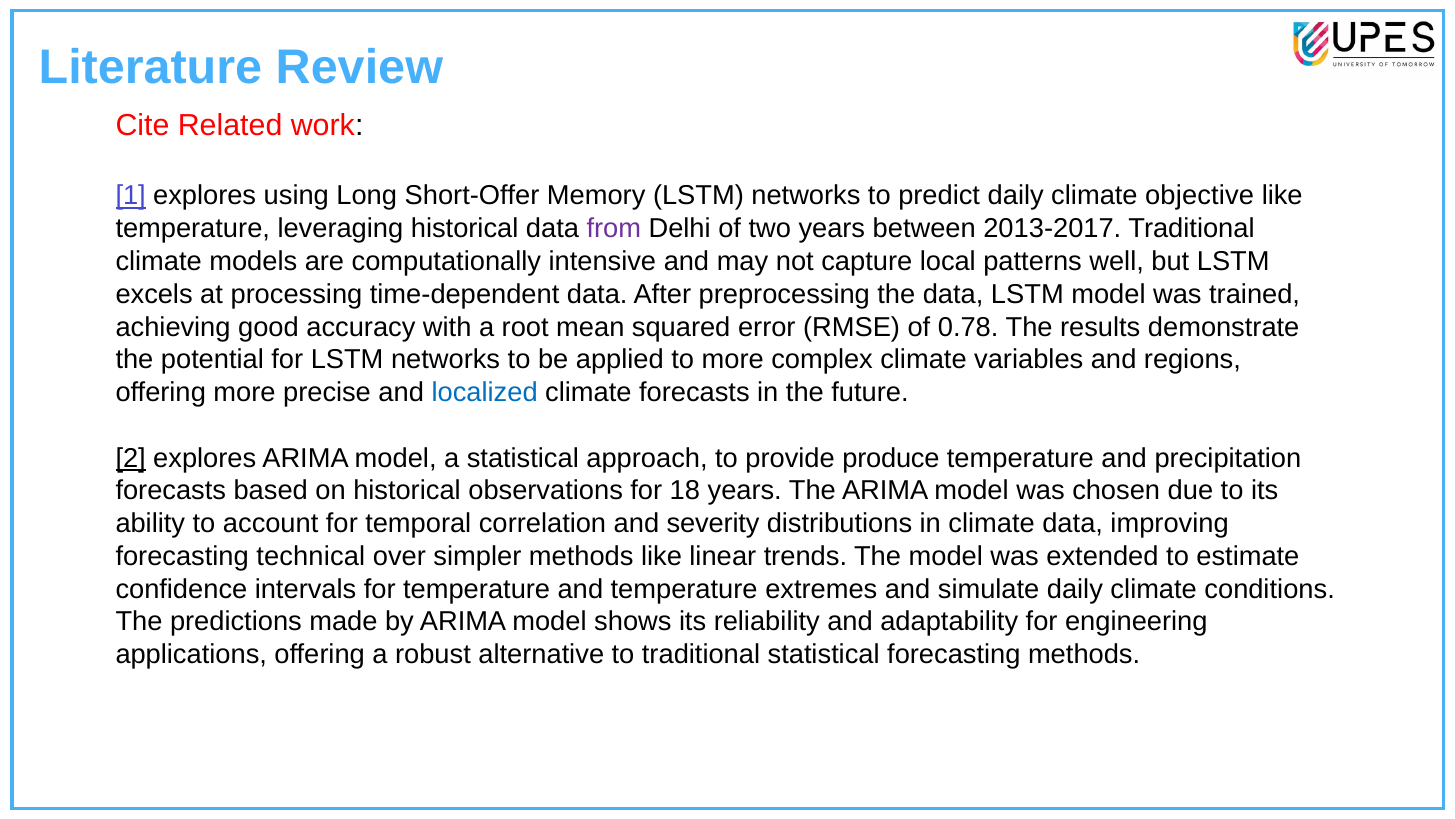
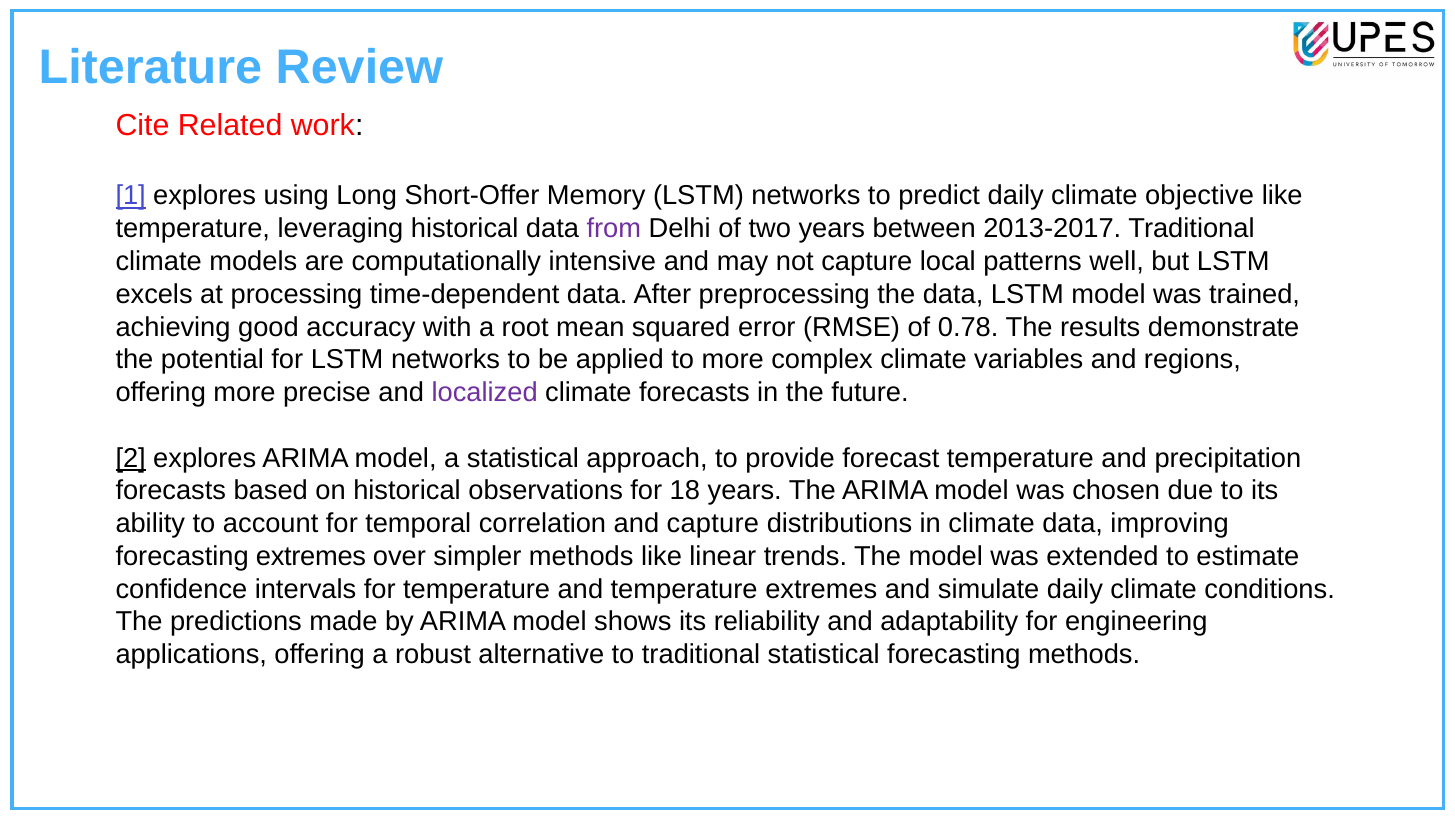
localized colour: blue -> purple
produce: produce -> forecast
and severity: severity -> capture
forecasting technical: technical -> extremes
